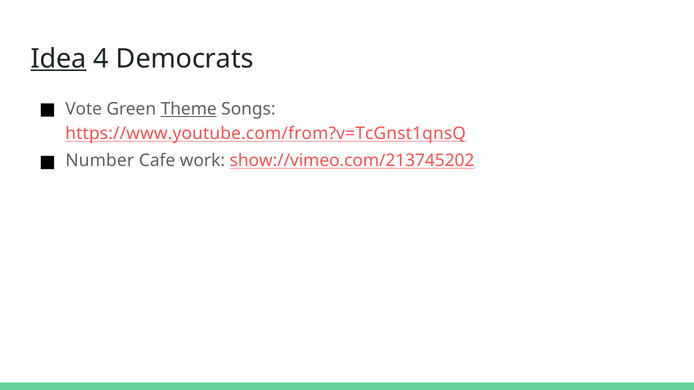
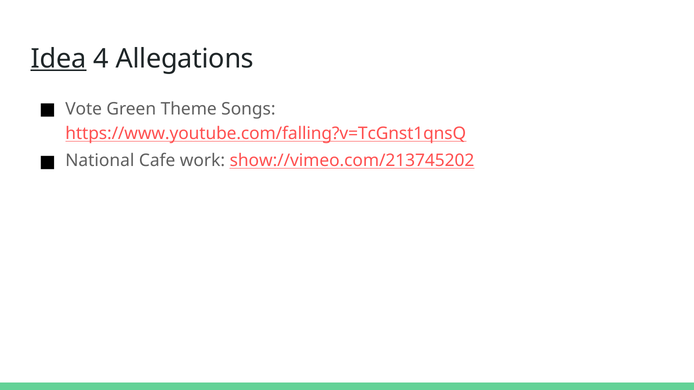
Democrats: Democrats -> Allegations
Theme underline: present -> none
https://www.youtube.com/from?v=TcGnst1qnsQ: https://www.youtube.com/from?v=TcGnst1qnsQ -> https://www.youtube.com/falling?v=TcGnst1qnsQ
Number: Number -> National
